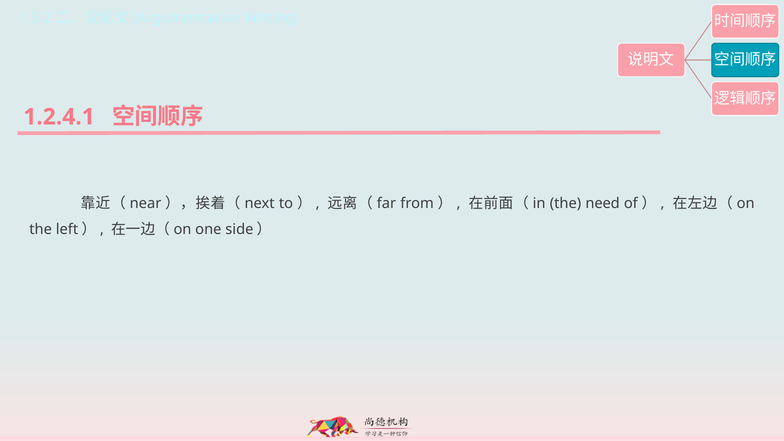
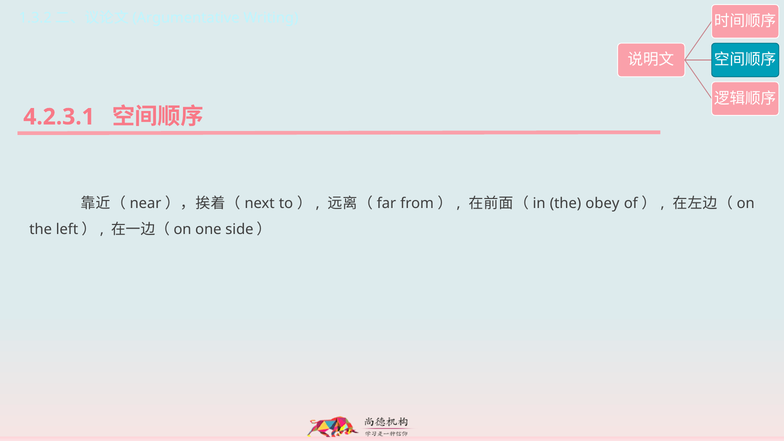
1.2.4.1: 1.2.4.1 -> 4.2.3.1
need: need -> obey
